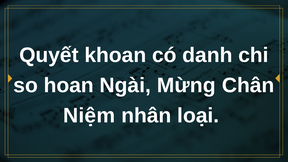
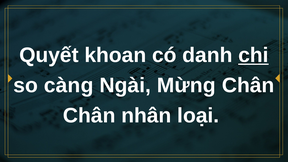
chi underline: none -> present
hoan: hoan -> càng
Niệm at (89, 116): Niệm -> Chân
